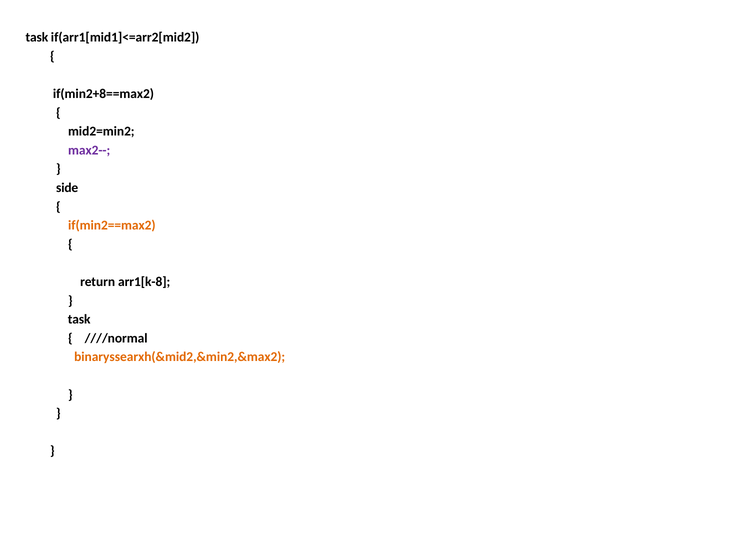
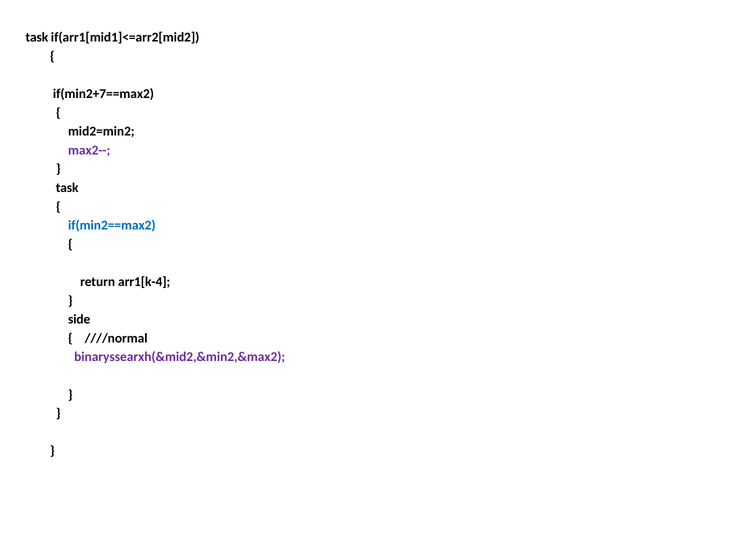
if(min2+8==max2: if(min2+8==max2 -> if(min2+7==max2
side at (67, 188): side -> task
if(min2==max2 colour: orange -> blue
arr1[k-8: arr1[k-8 -> arr1[k-4
task at (79, 320): task -> side
binaryssearxh(&mid2,&min2,&max2 colour: orange -> purple
